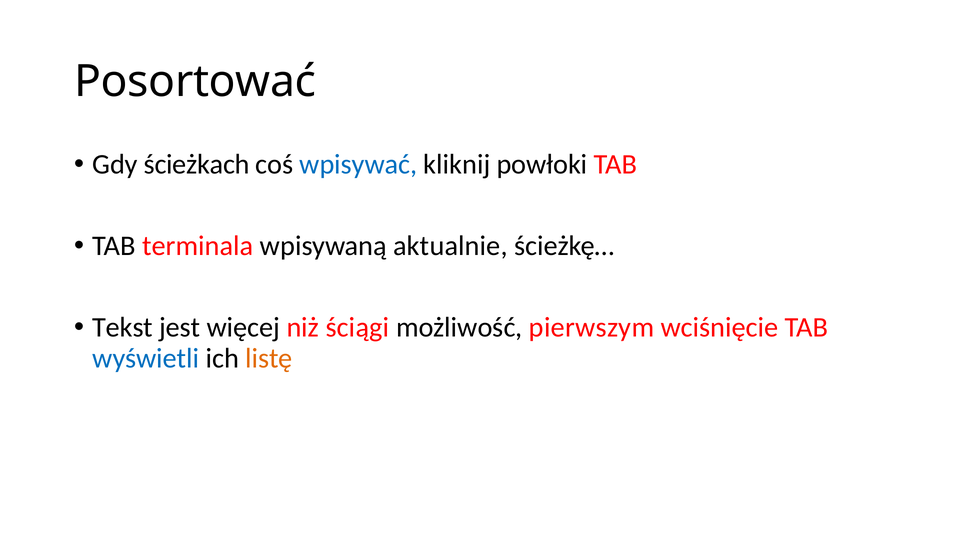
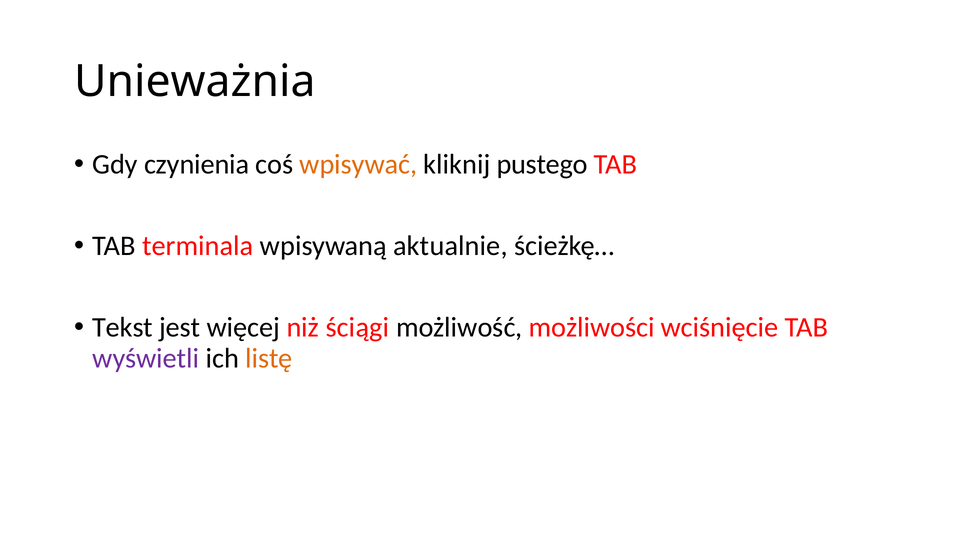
Posortować: Posortować -> Unieważnia
ścieżkach: ścieżkach -> czynienia
wpisywać colour: blue -> orange
powłoki: powłoki -> pustego
pierwszym: pierwszym -> możliwości
wyświetli colour: blue -> purple
